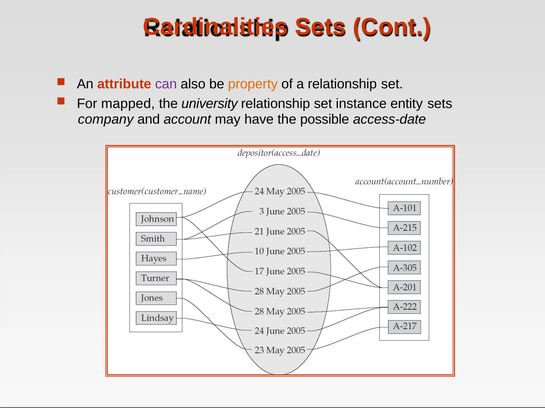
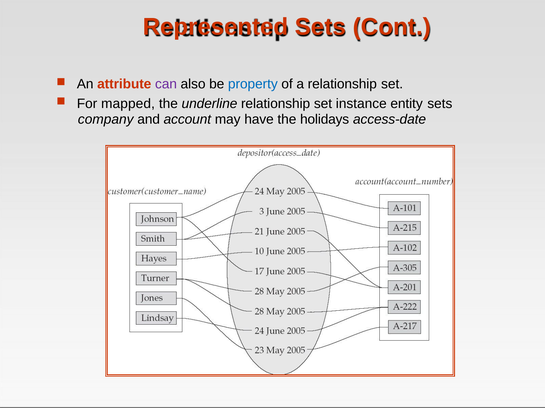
Cardinalities: Cardinalities -> Represented
property colour: orange -> blue
university: university -> underline
possible: possible -> holidays
